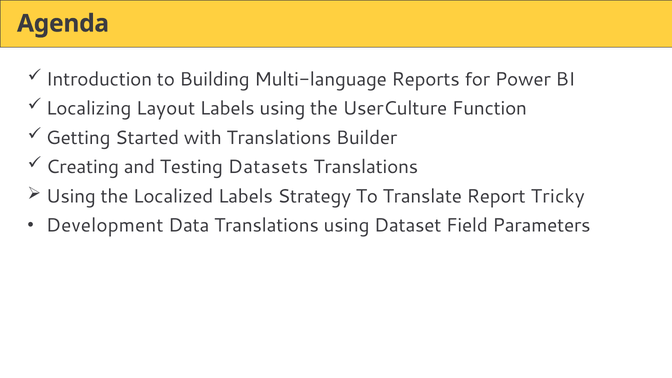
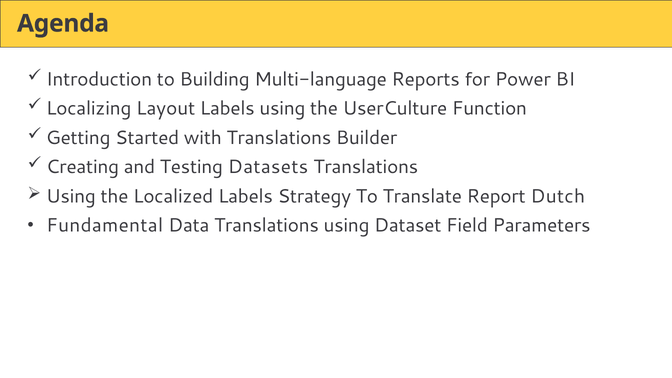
Tricky: Tricky -> Dutch
Development: Development -> Fundamental
